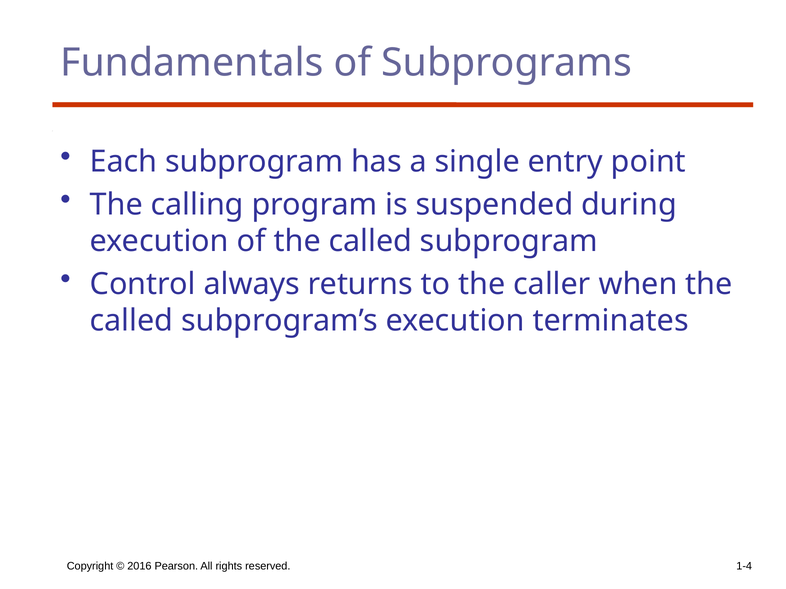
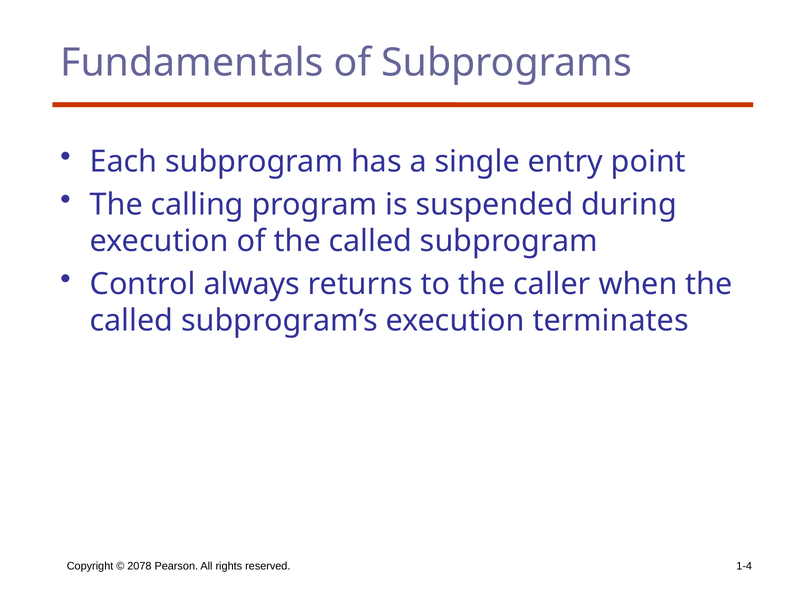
2016: 2016 -> 2078
